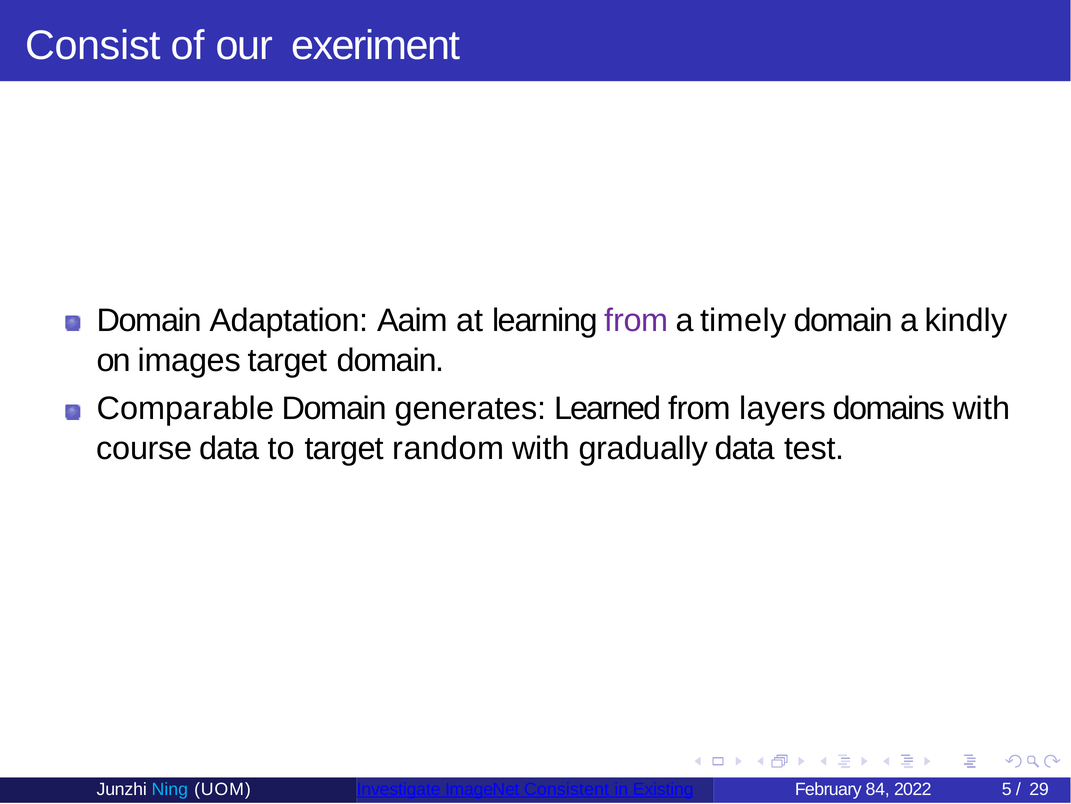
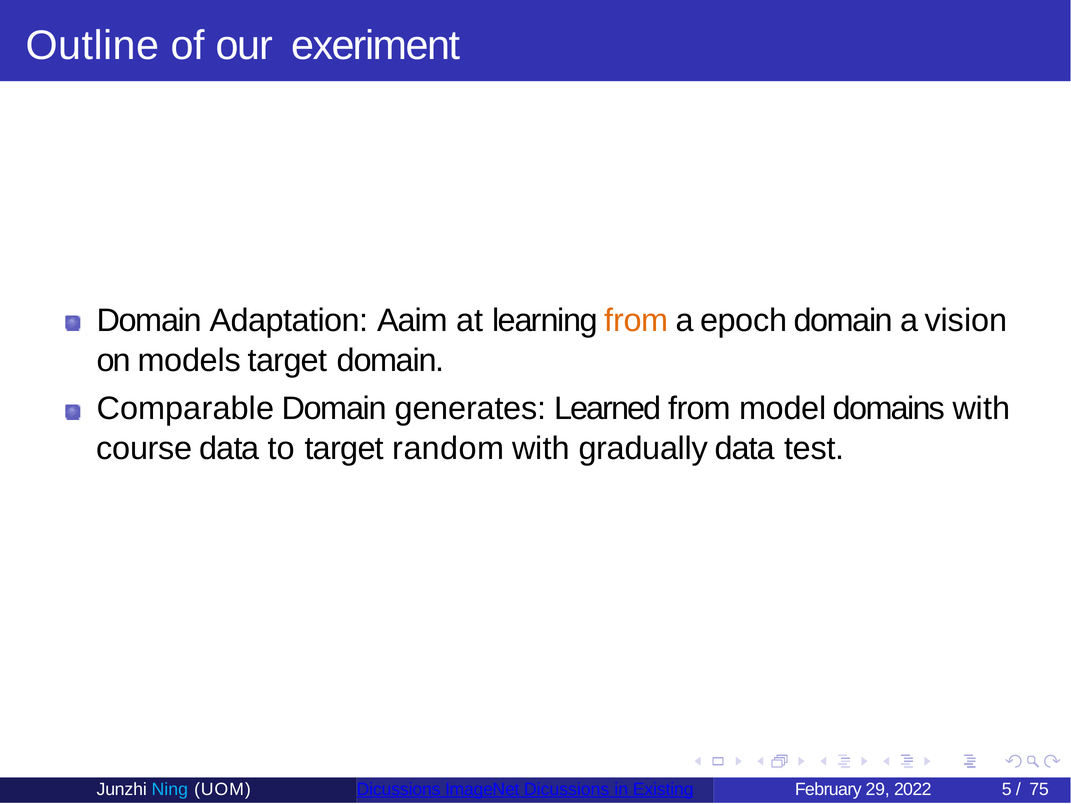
Consist: Consist -> Outline
from at (636, 321) colour: purple -> orange
timely: timely -> epoch
kindly: kindly -> vision
images: images -> models
layers: layers -> model
UOM Investigate: Investigate -> Dicussions
ImageNet Consistent: Consistent -> Dicussions
84: 84 -> 29
29: 29 -> 75
